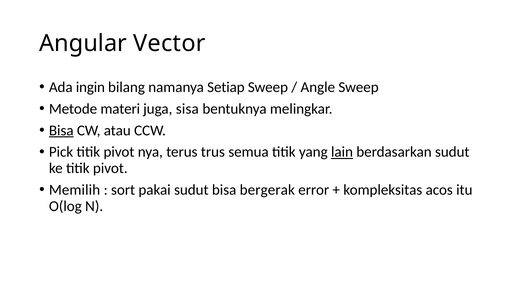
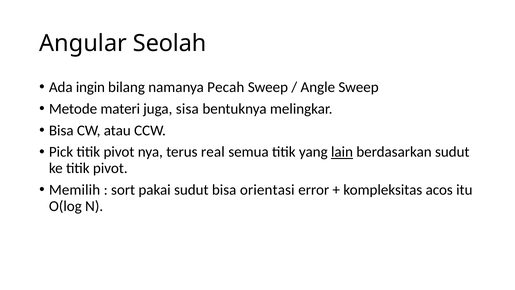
Vector: Vector -> Seolah
Setiap: Setiap -> Pecah
Bisa at (61, 130) underline: present -> none
trus: trus -> real
bergerak: bergerak -> orientasi
